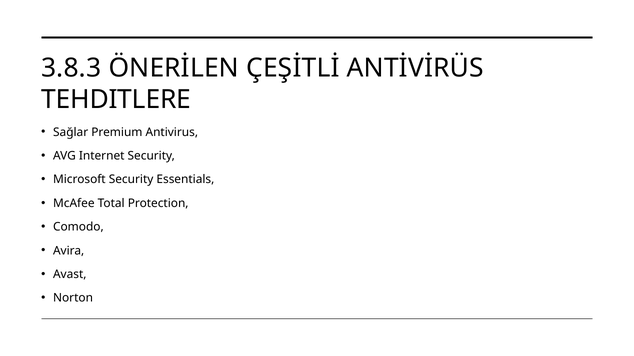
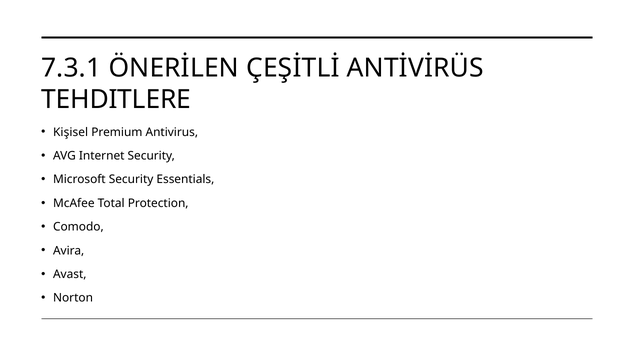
3.8.3: 3.8.3 -> 7.3.1
Sağlar: Sağlar -> Kişisel
